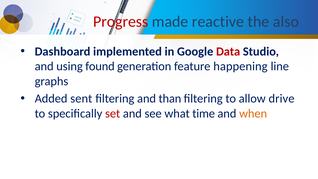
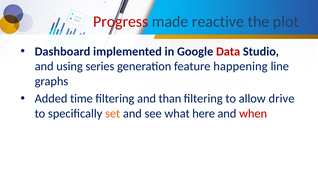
also: also -> plot
found: found -> series
sent: sent -> time
set colour: red -> orange
time: time -> here
when colour: orange -> red
